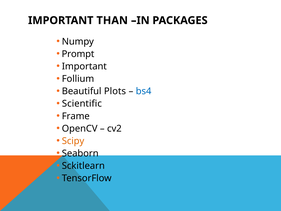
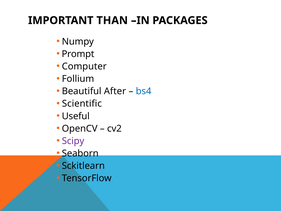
Important at (84, 66): Important -> Computer
Plots: Plots -> After
Frame: Frame -> Useful
Scipy colour: orange -> purple
